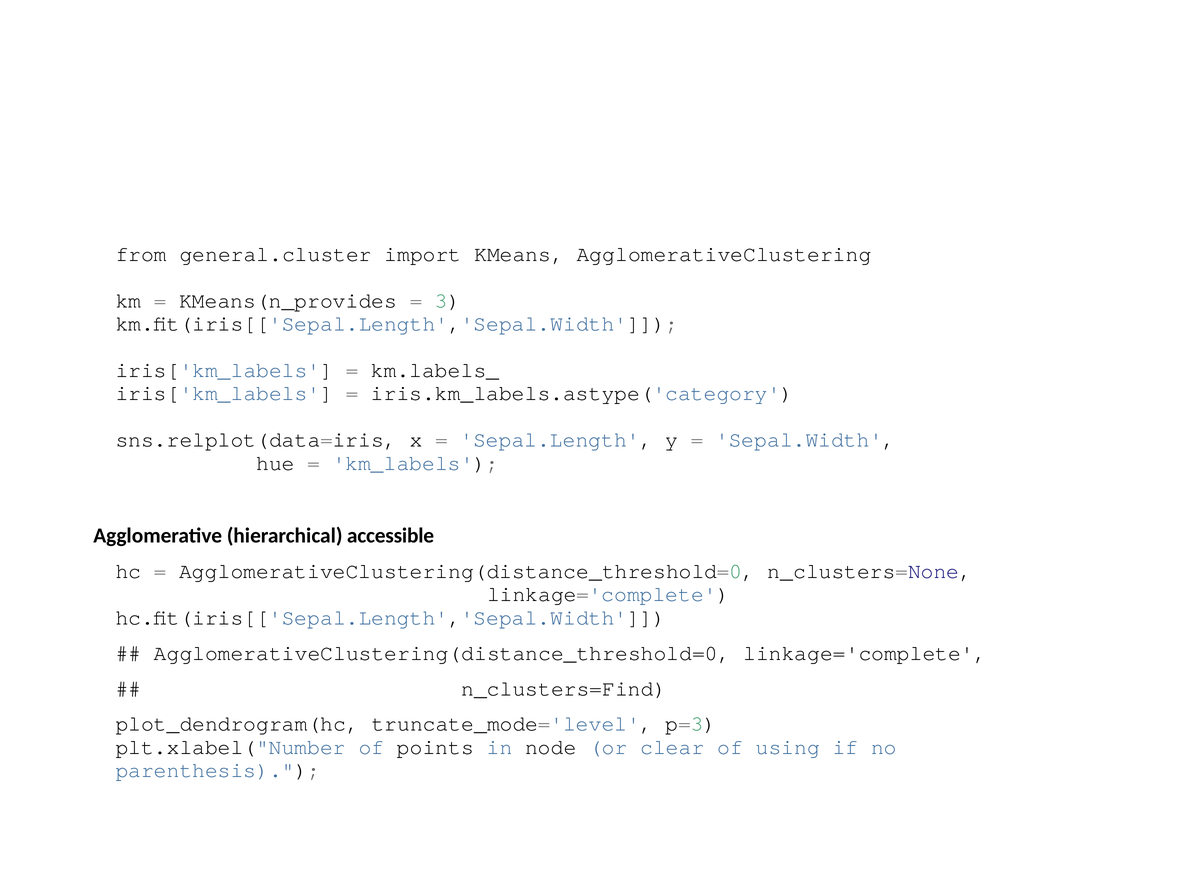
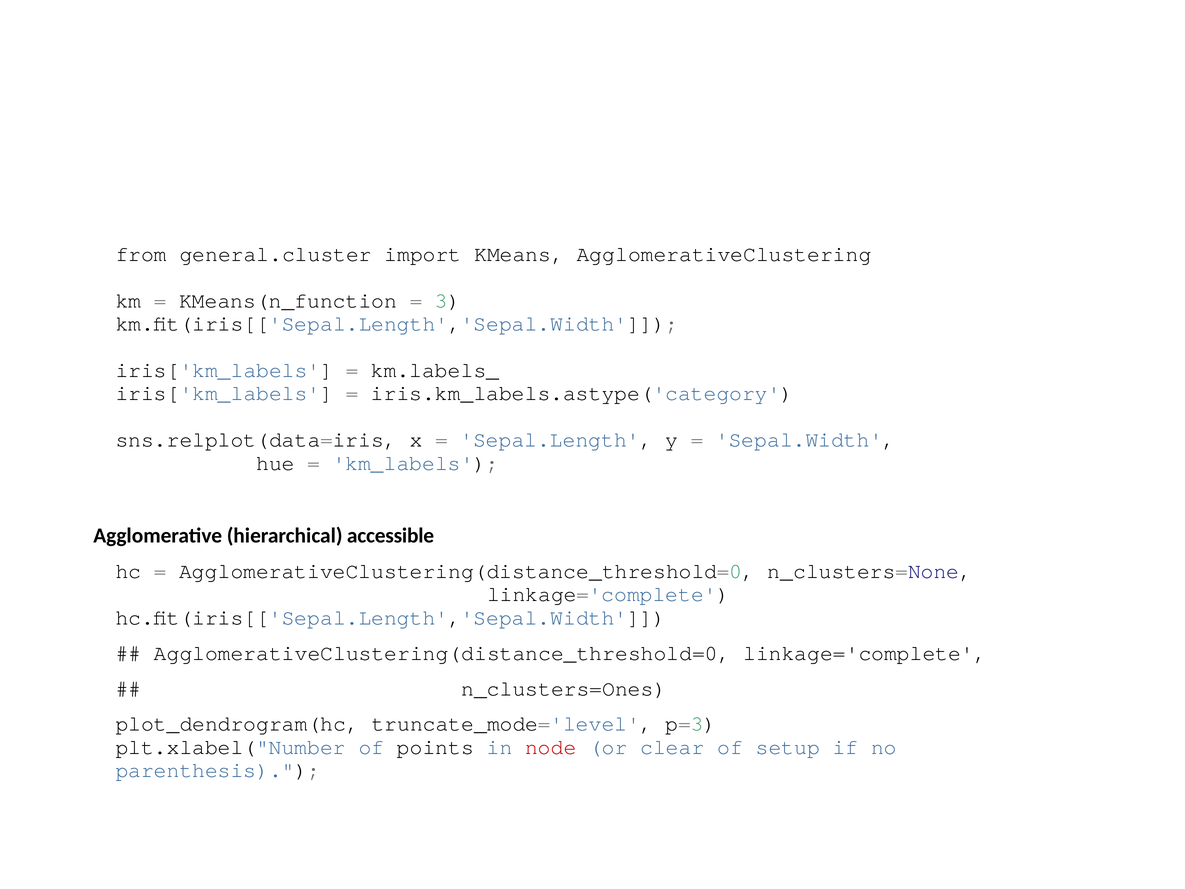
KMeans(n_provides: KMeans(n_provides -> KMeans(n_function
n_clusters=Find: n_clusters=Find -> n_clusters=Ones
node colour: black -> red
using: using -> setup
